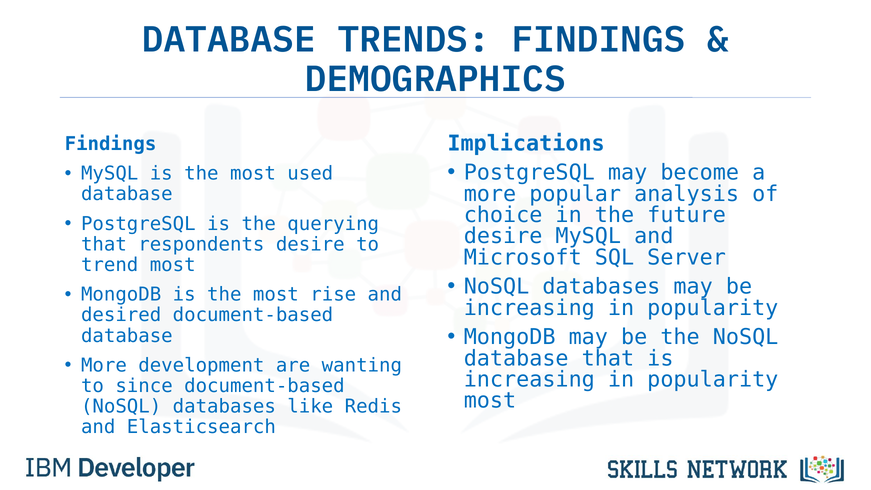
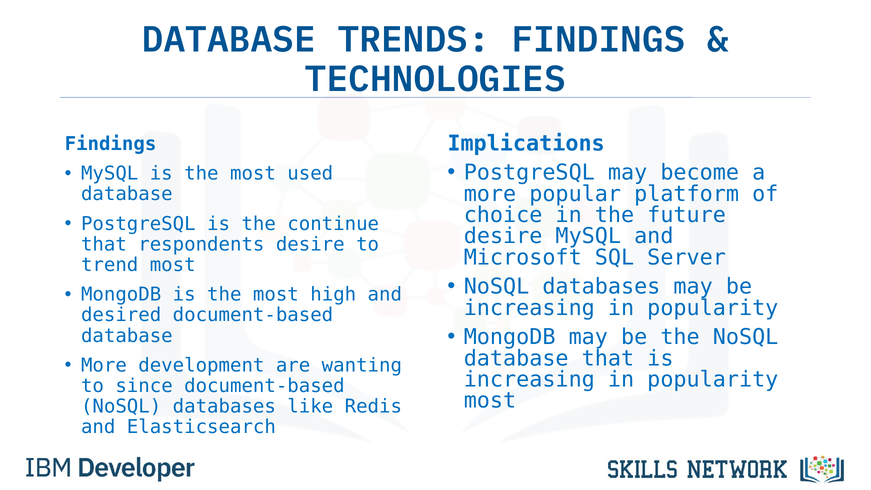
DEMOGRAPHICS: DEMOGRAPHICS -> TECHNOLOGIES
analysis: analysis -> platform
querying: querying -> continue
rise: rise -> high
